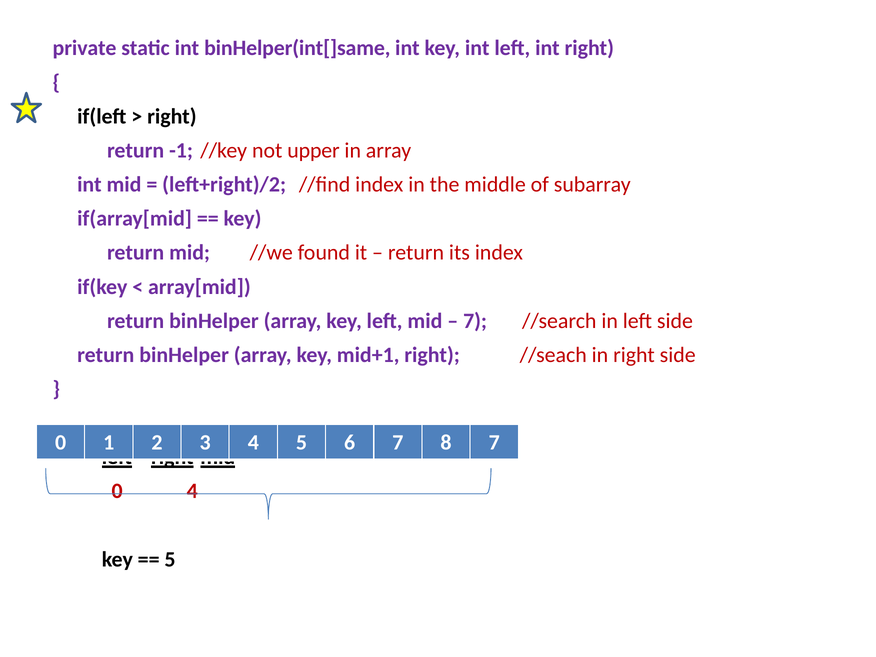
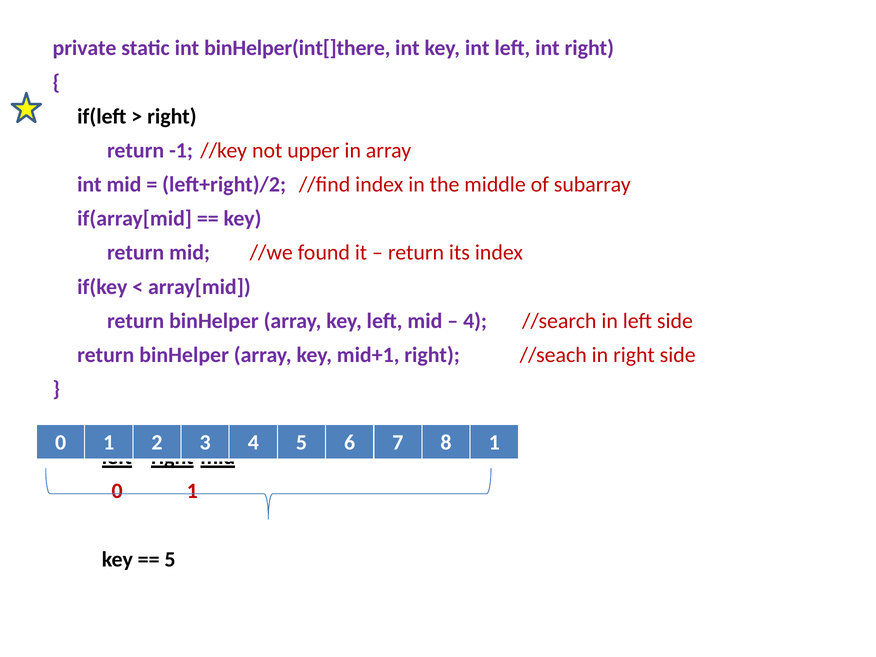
binHelper(int[]same: binHelper(int[]same -> binHelper(int[]there
7 at (475, 321): 7 -> 4
8 7: 7 -> 1
4 at (192, 491): 4 -> 1
